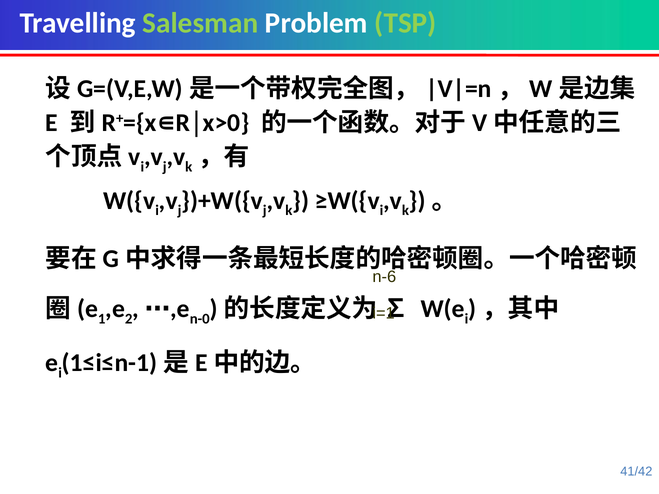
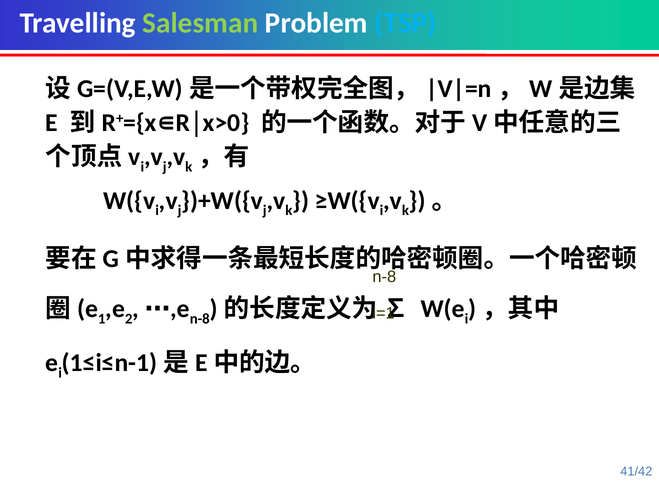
TSP colour: light green -> light blue
n-6 at (384, 277): n-6 -> n-8
n-0 at (200, 319): n-0 -> n-8
